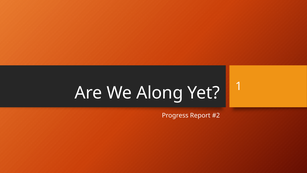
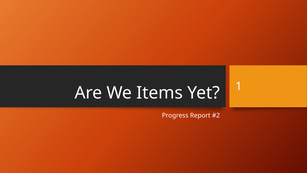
Along: Along -> Items
